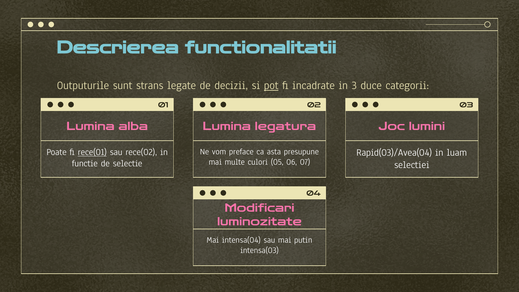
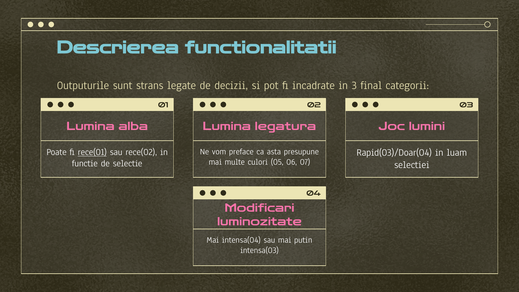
pot underline: present -> none
duce: duce -> final
Rapid(O3)/Avea(O4: Rapid(O3)/Avea(O4 -> Rapid(O3)/Doar(O4
